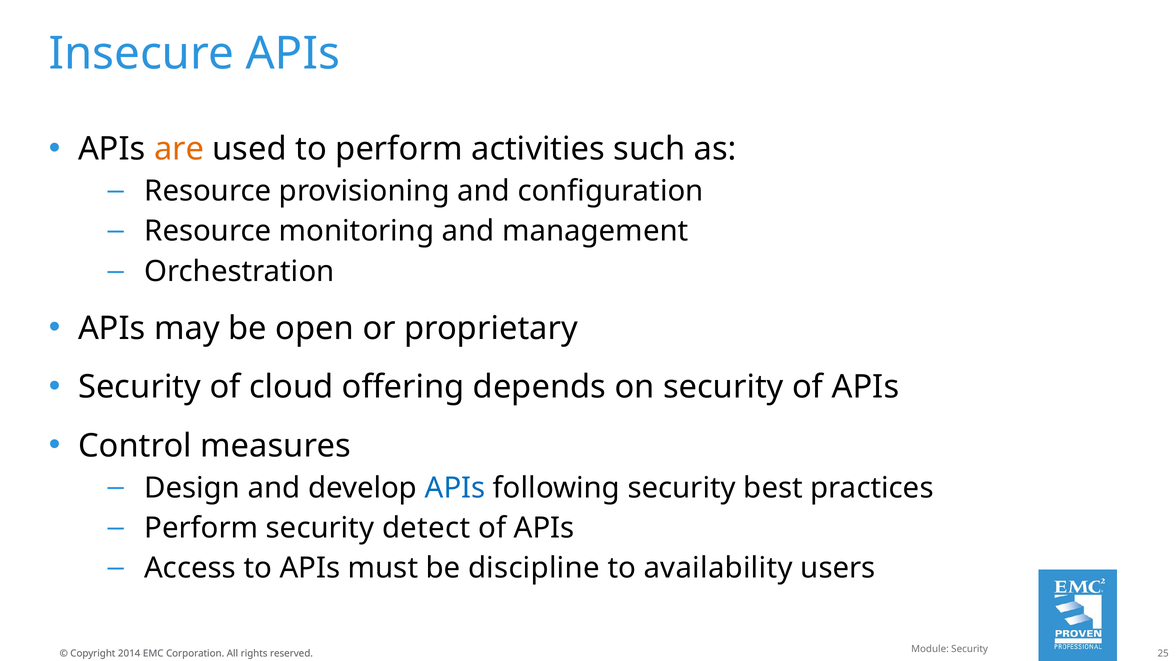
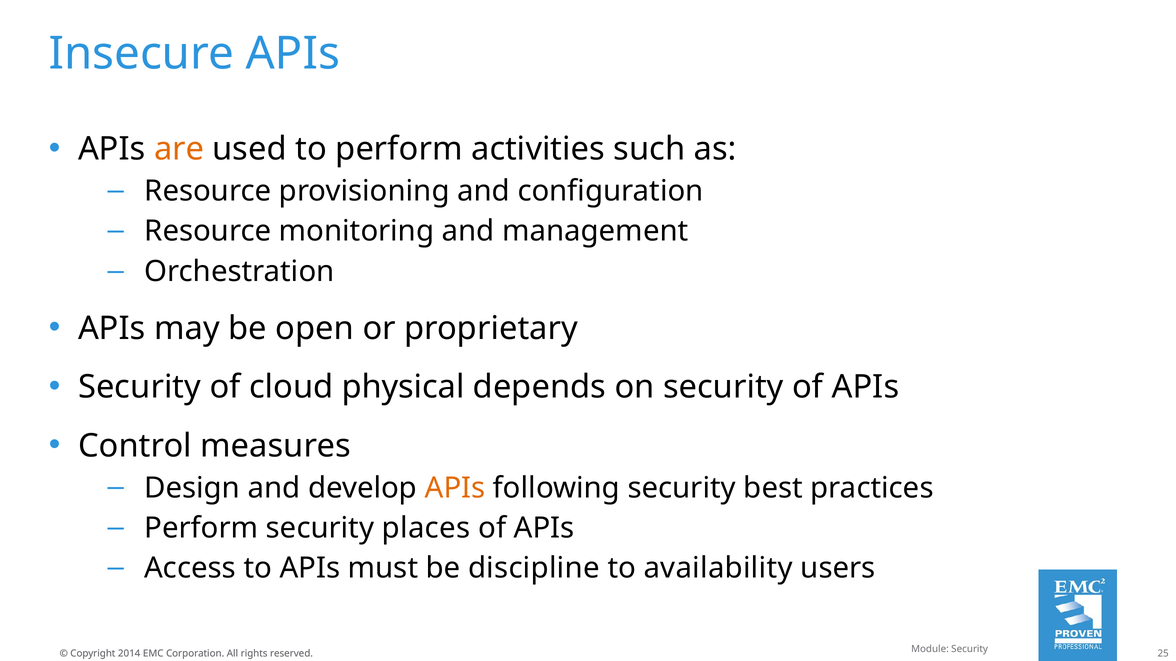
offering: offering -> physical
APIs at (455, 488) colour: blue -> orange
detect: detect -> places
